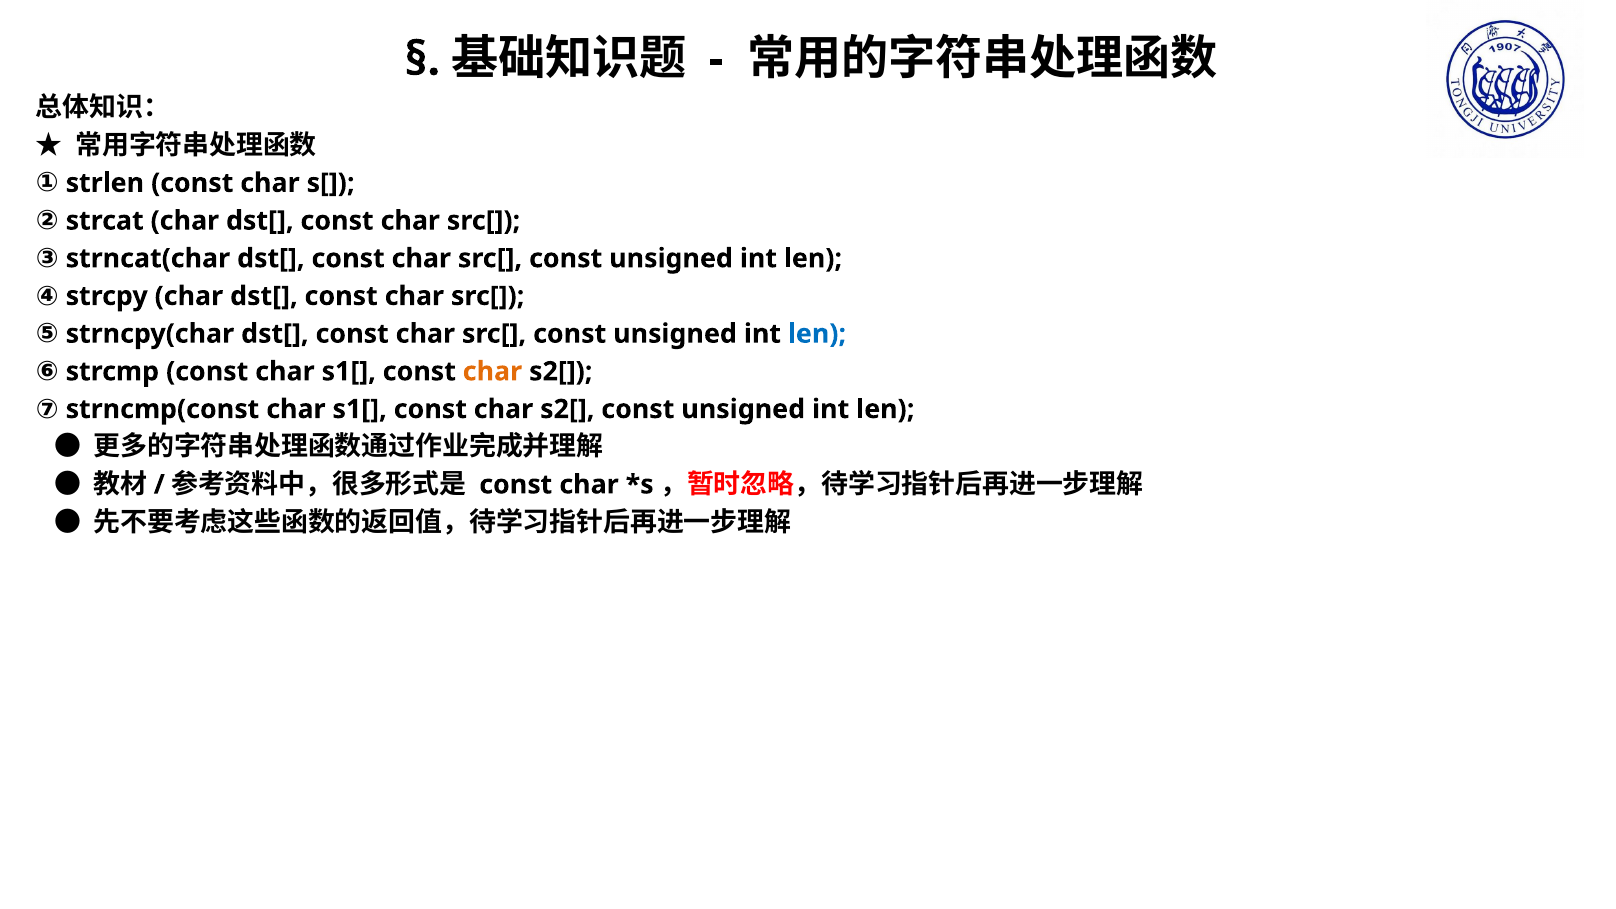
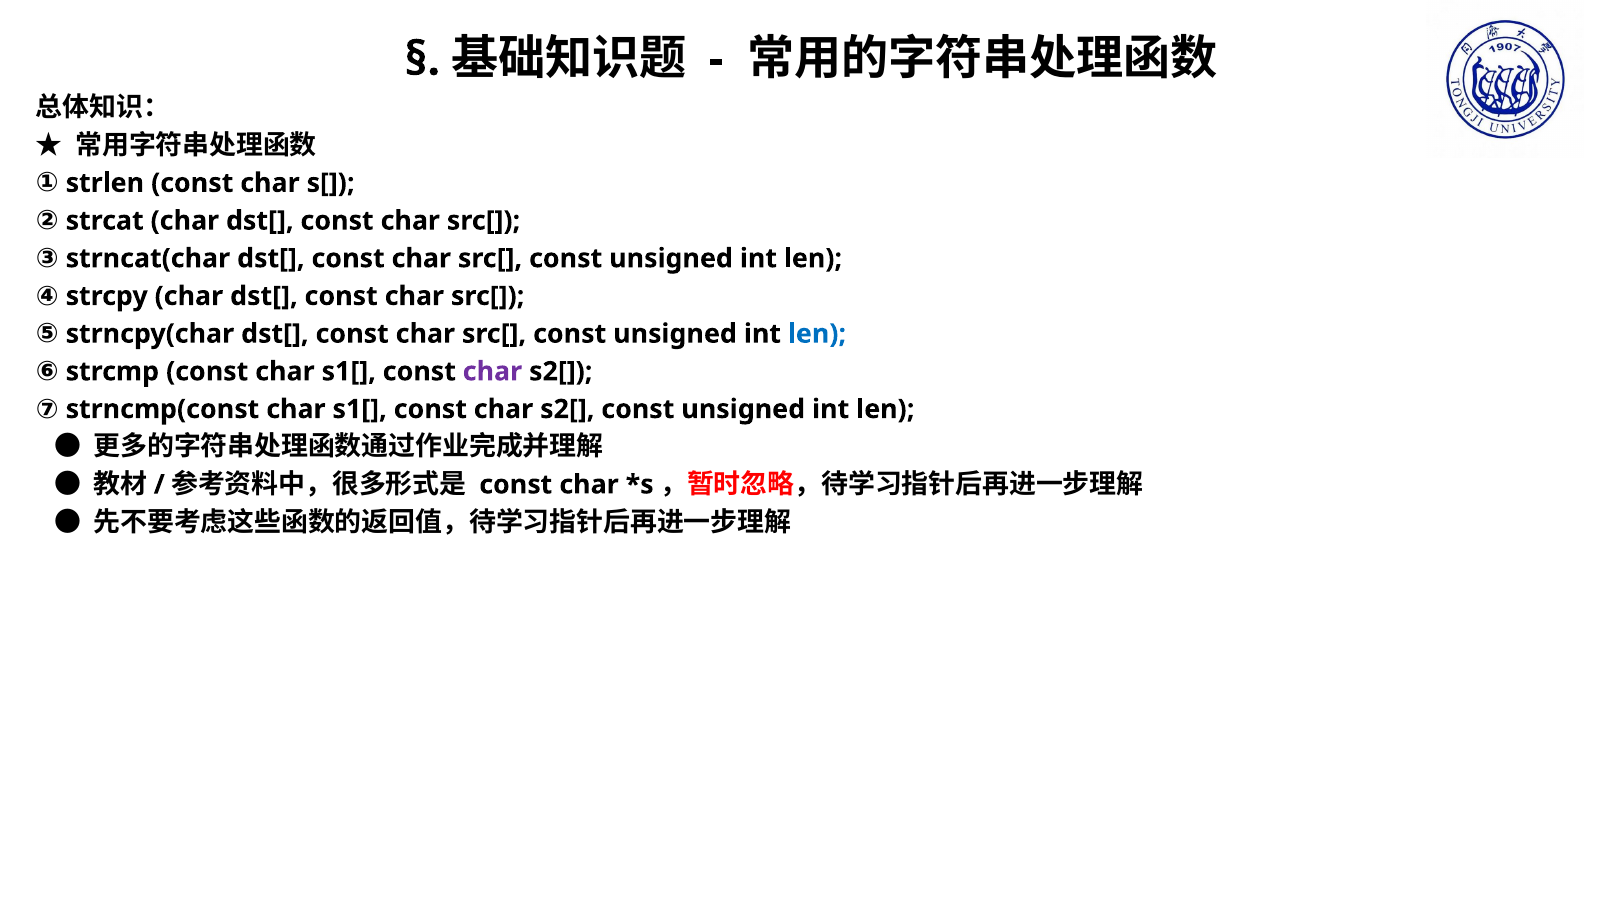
char at (492, 372) colour: orange -> purple
